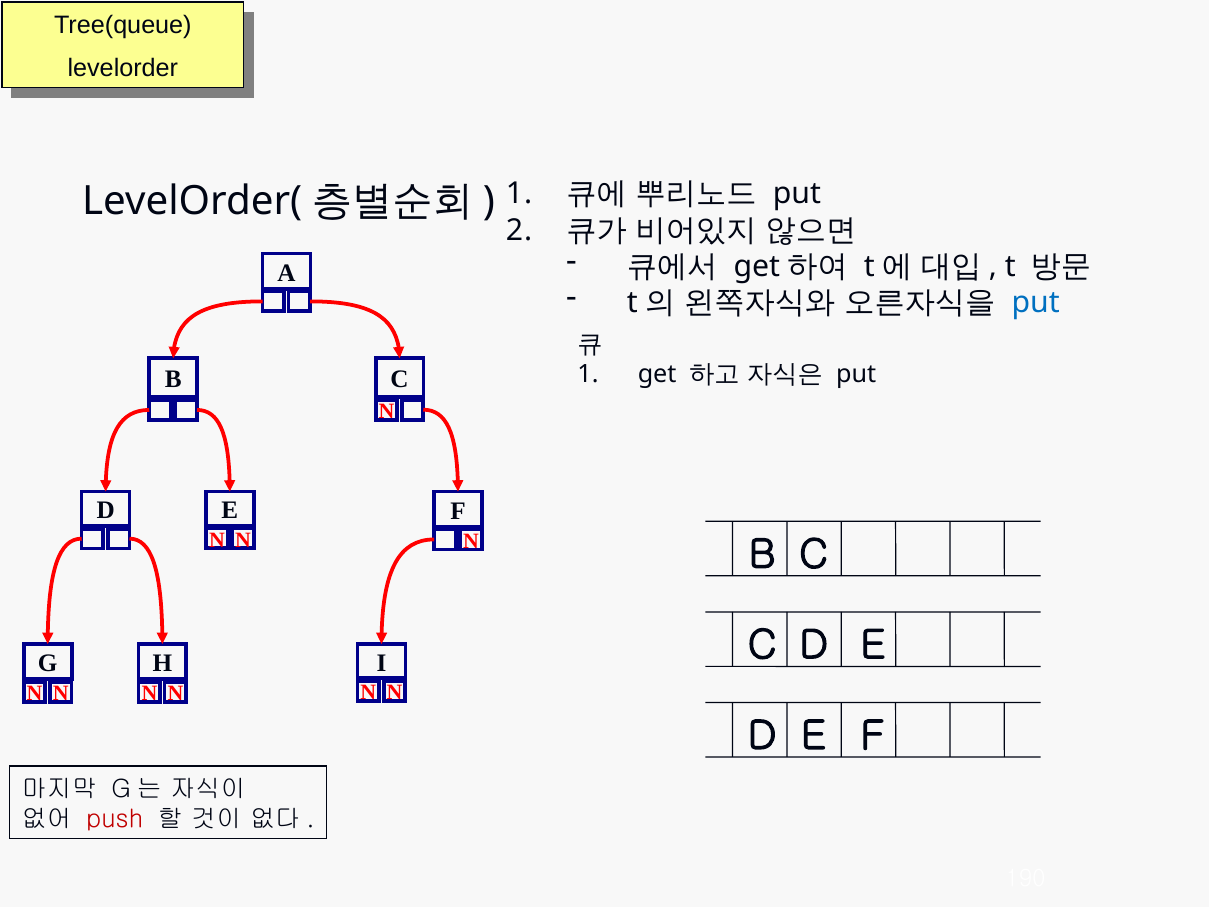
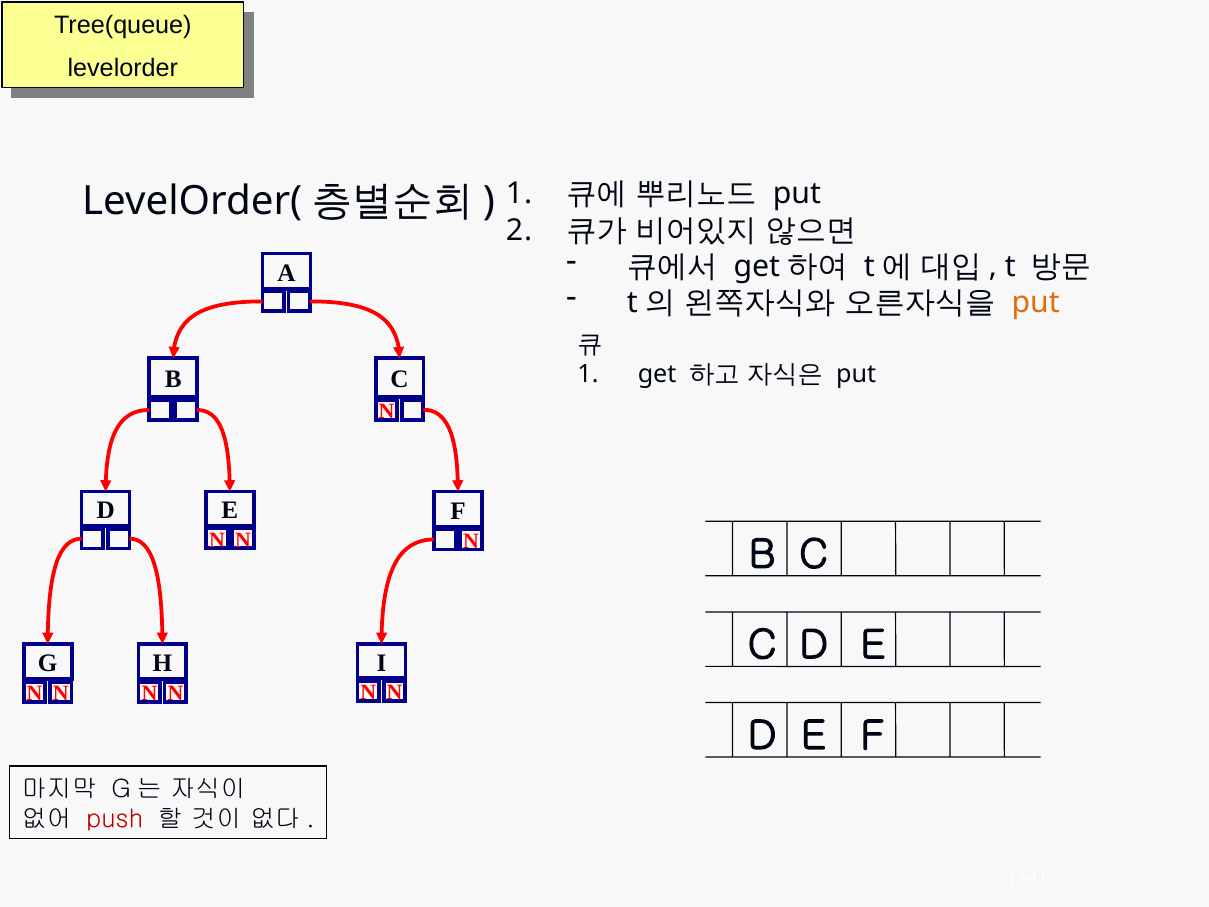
put at (1036, 303) colour: blue -> orange
